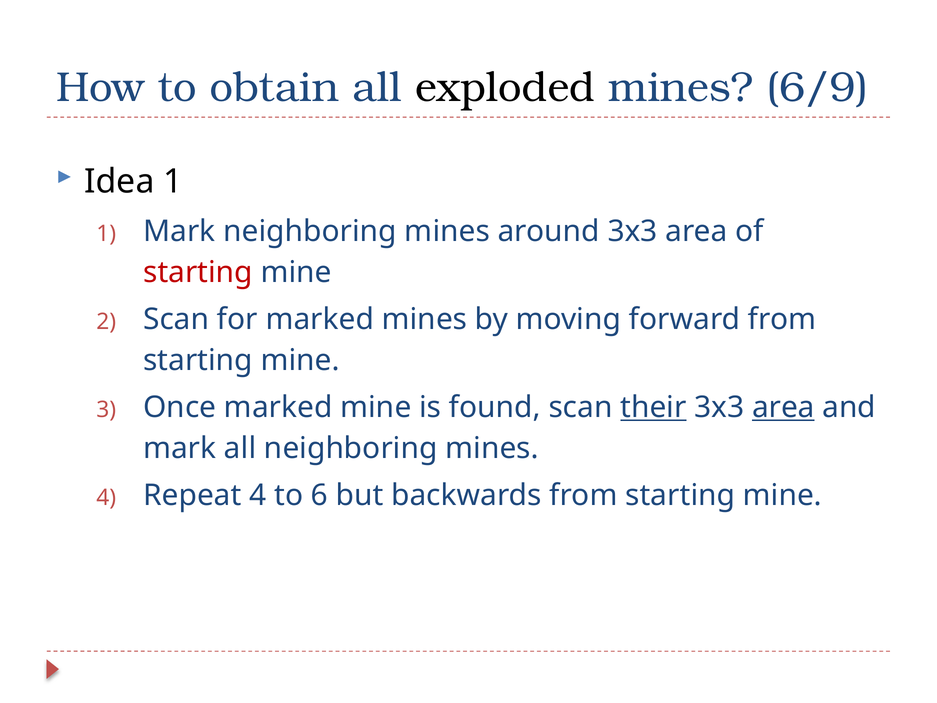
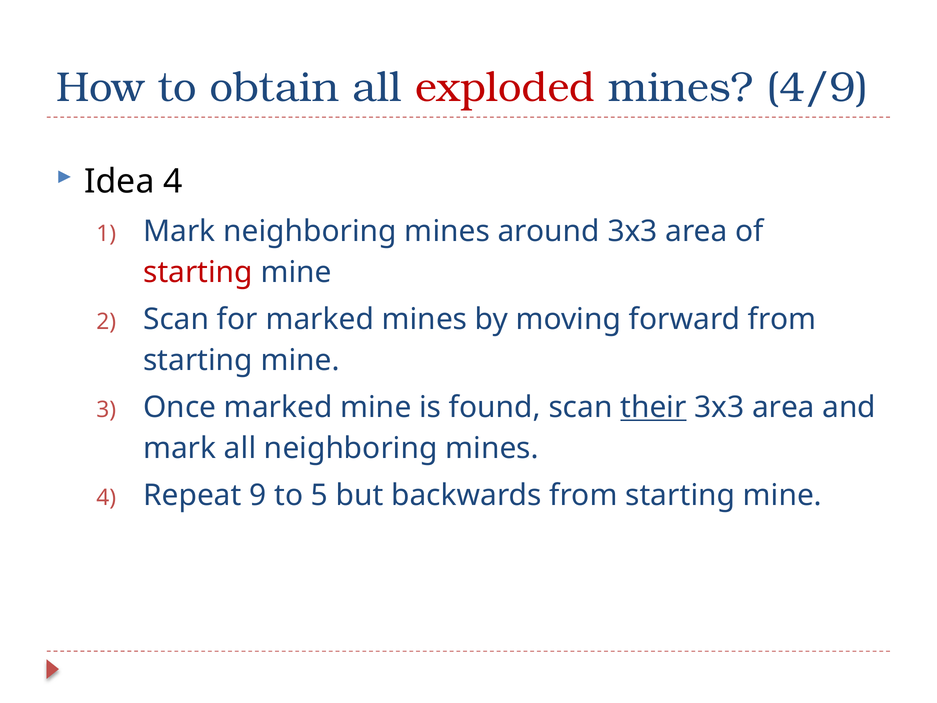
exploded colour: black -> red
6/9: 6/9 -> 4/9
Idea 1: 1 -> 4
area at (783, 407) underline: present -> none
Repeat 4: 4 -> 9
6: 6 -> 5
